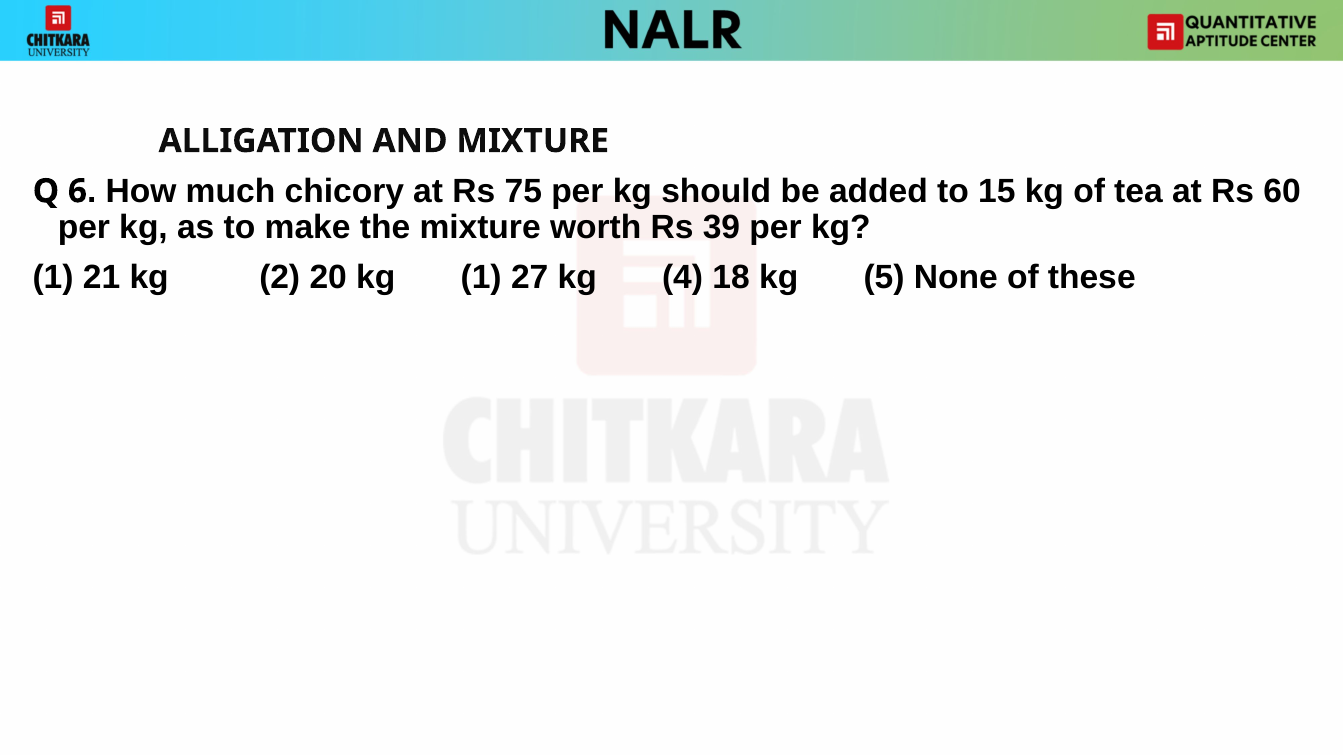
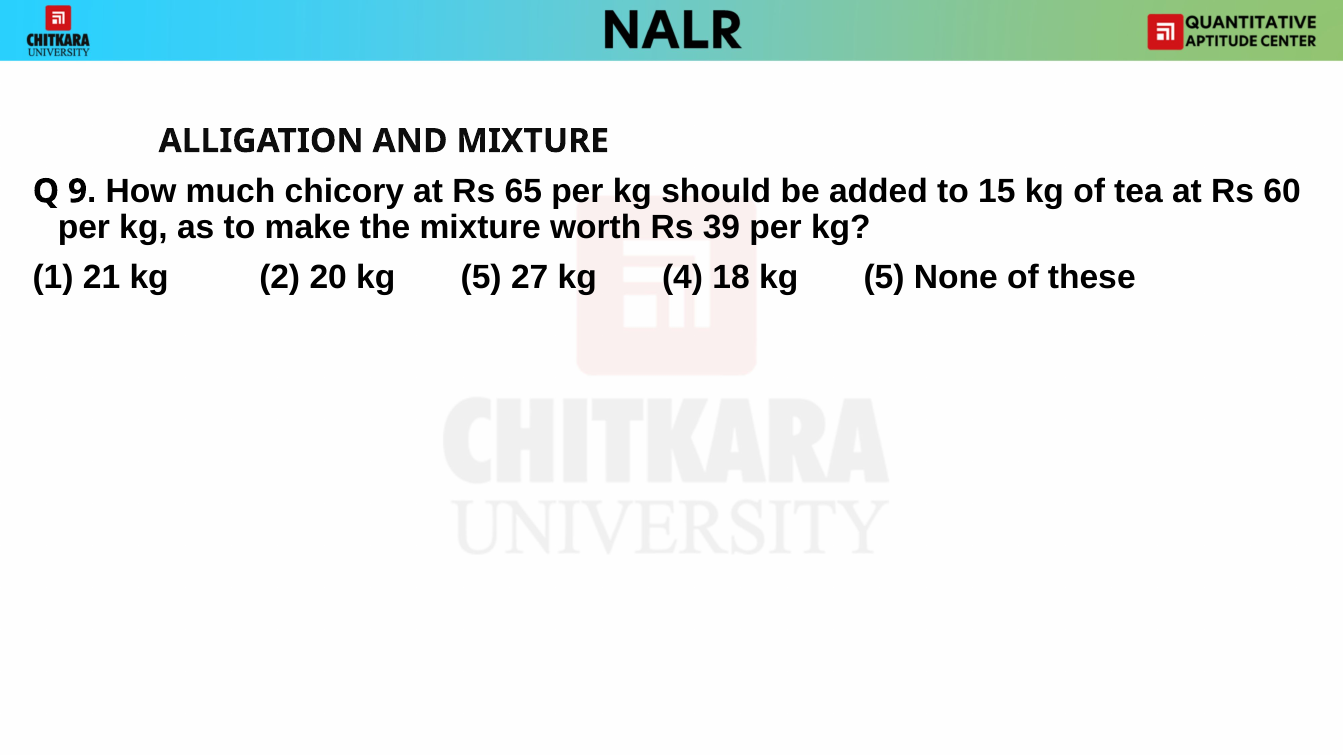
6: 6 -> 9
75: 75 -> 65
20 kg 1: 1 -> 5
